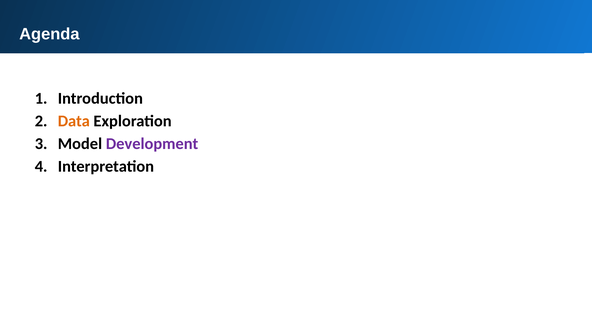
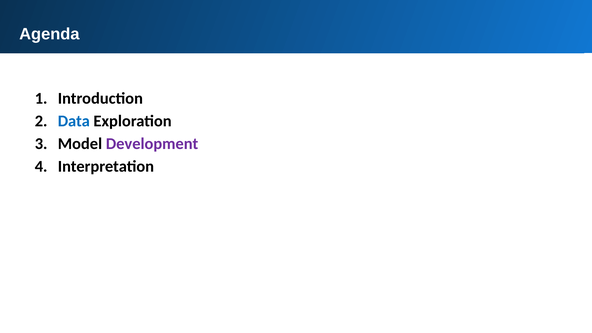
Data colour: orange -> blue
